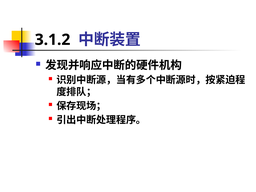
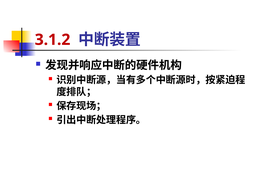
3.1.2 colour: black -> red
